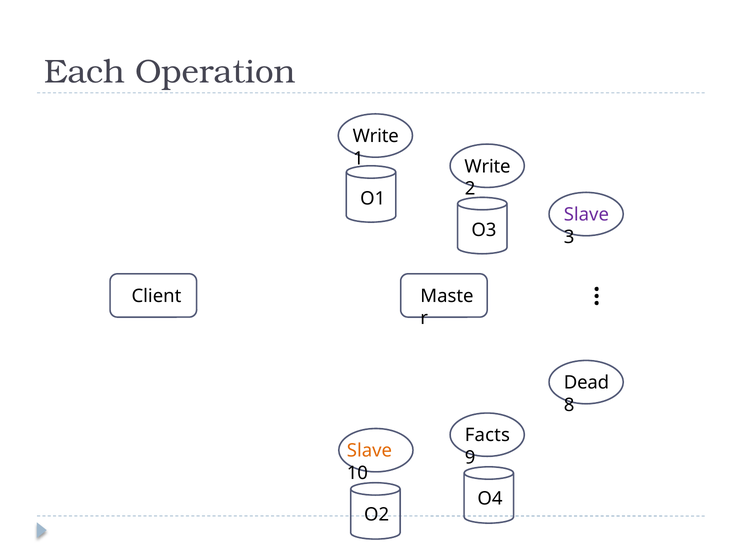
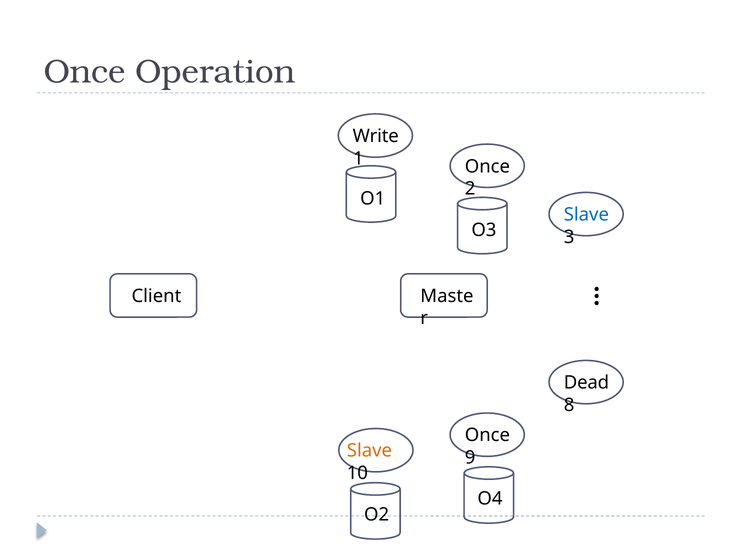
Each at (85, 72): Each -> Once
Write at (488, 166): Write -> Once
Slave at (586, 214) colour: purple -> blue
Facts at (487, 435): Facts -> Once
